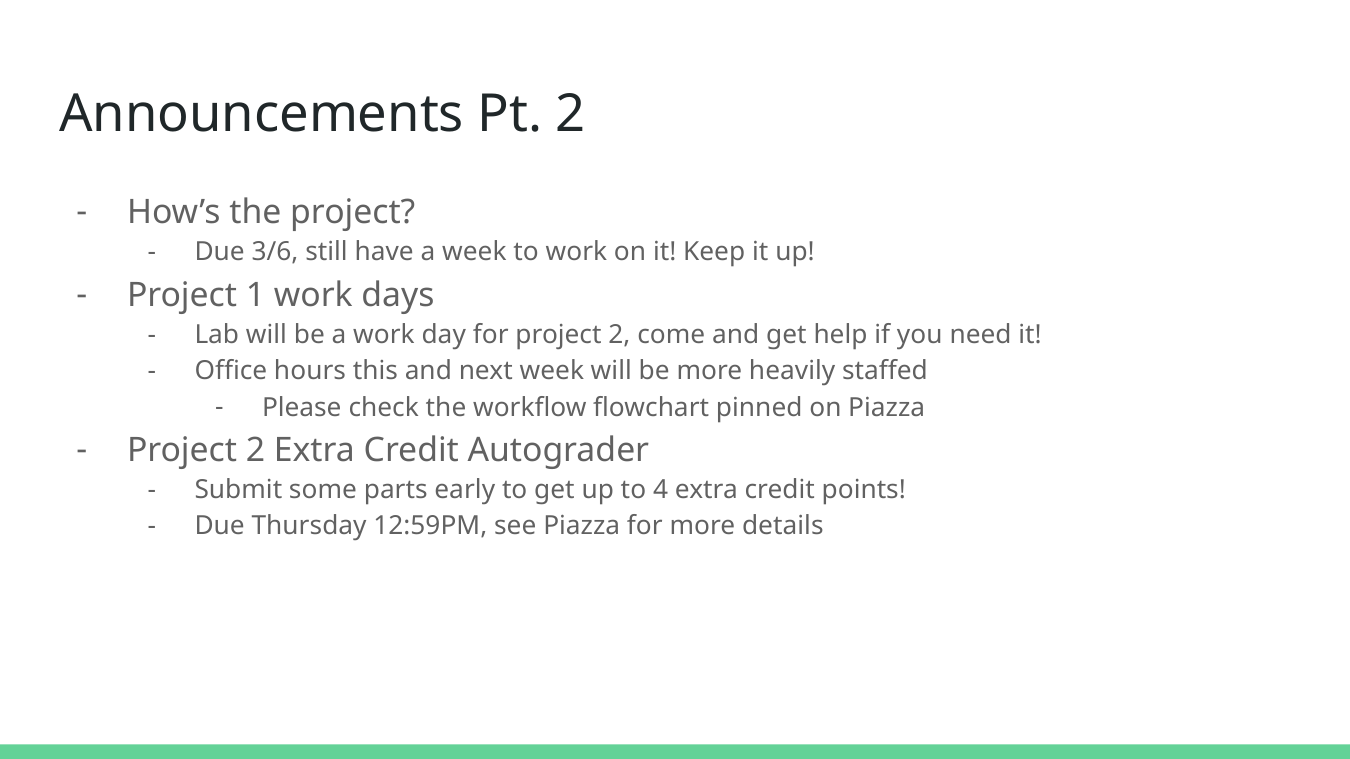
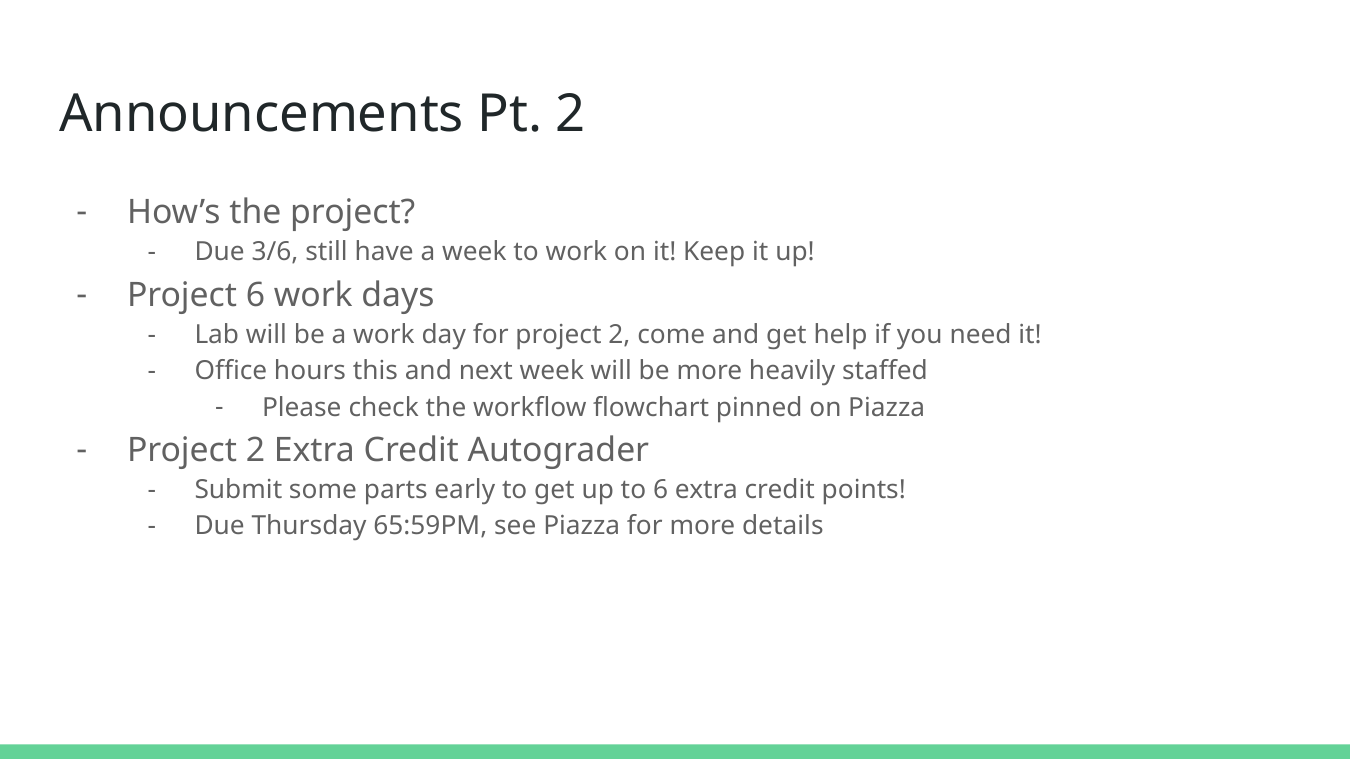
Project 1: 1 -> 6
to 4: 4 -> 6
12:59PM: 12:59PM -> 65:59PM
